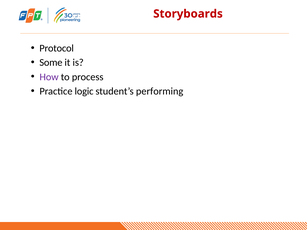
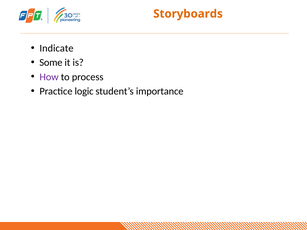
Storyboards colour: red -> orange
Protocol: Protocol -> Indicate
performing: performing -> importance
